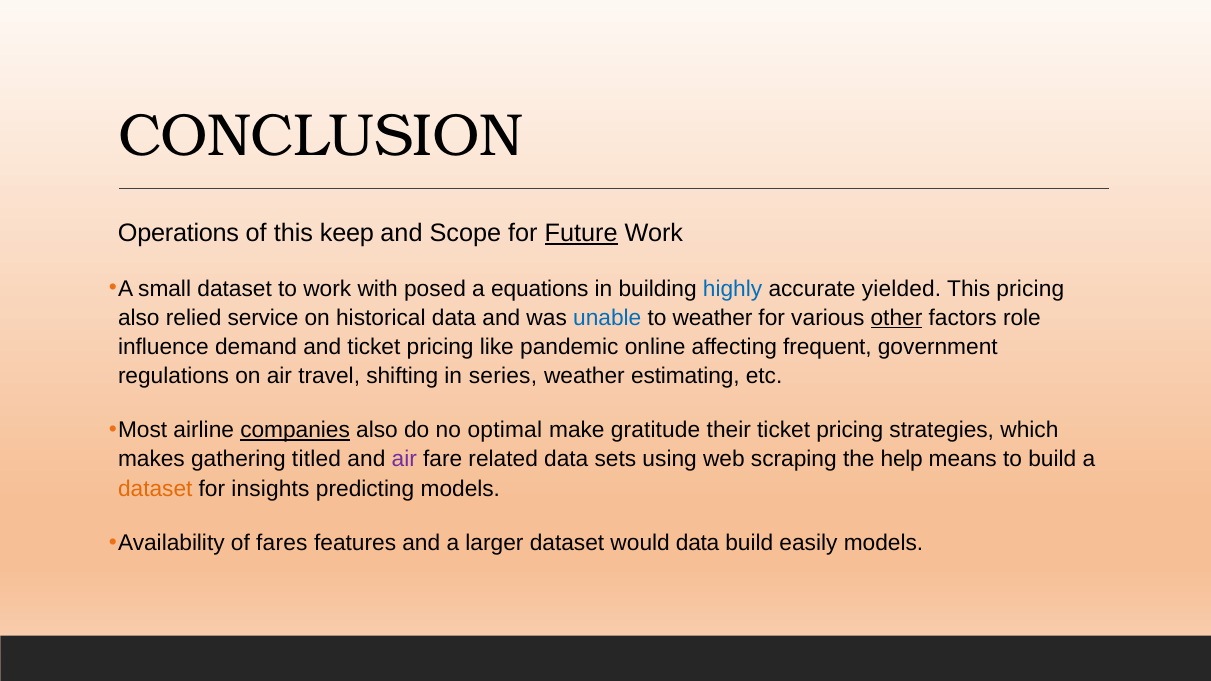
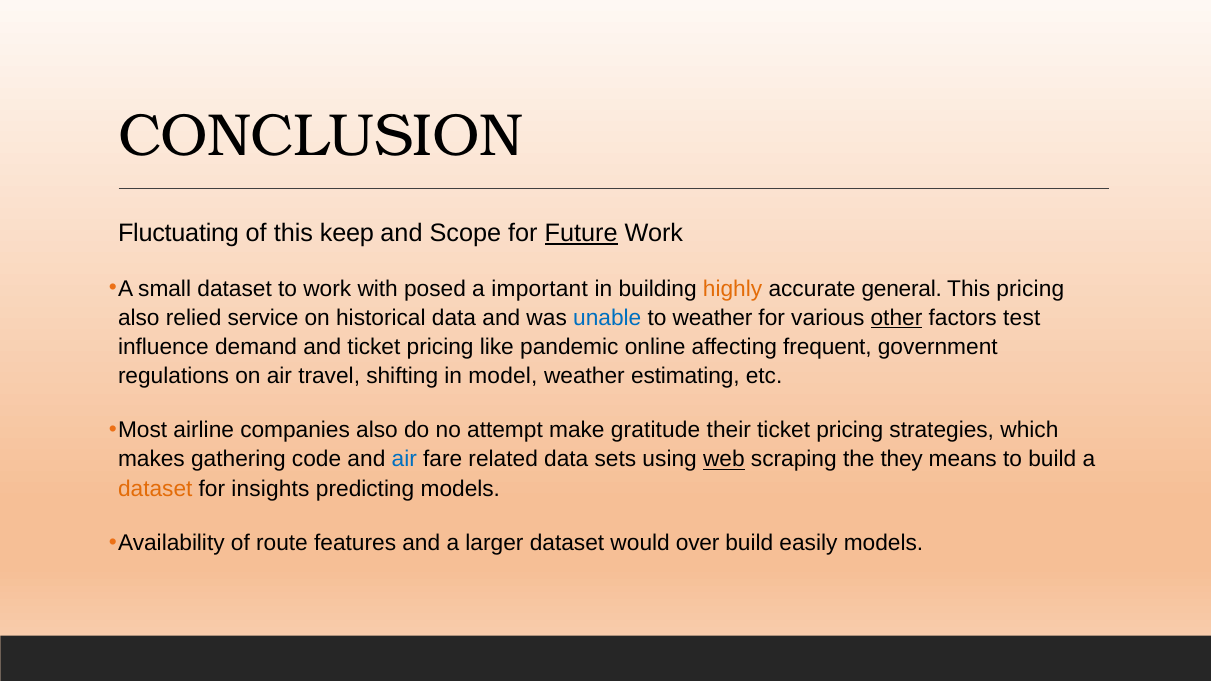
Operations: Operations -> Fluctuating
equations: equations -> important
highly colour: blue -> orange
yielded: yielded -> general
role: role -> test
series: series -> model
companies underline: present -> none
optimal: optimal -> attempt
titled: titled -> code
air at (404, 460) colour: purple -> blue
web underline: none -> present
help: help -> they
fares: fares -> route
would data: data -> over
